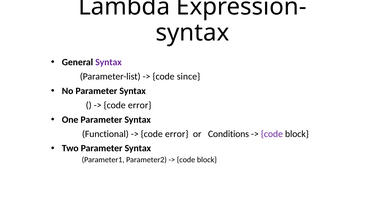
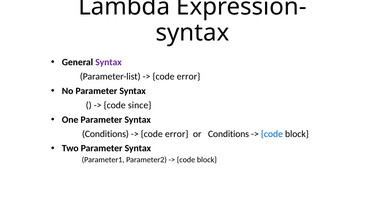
since at (189, 77): since -> error
error at (140, 105): error -> since
Functional at (105, 134): Functional -> Conditions
code at (272, 134) colour: purple -> blue
